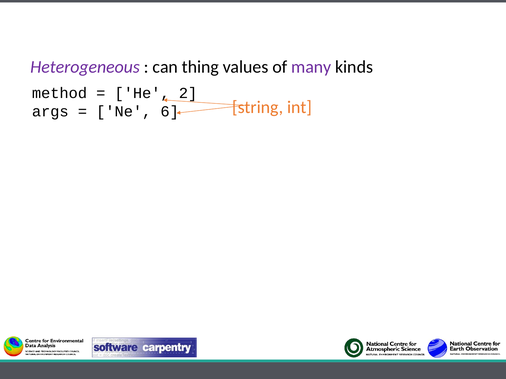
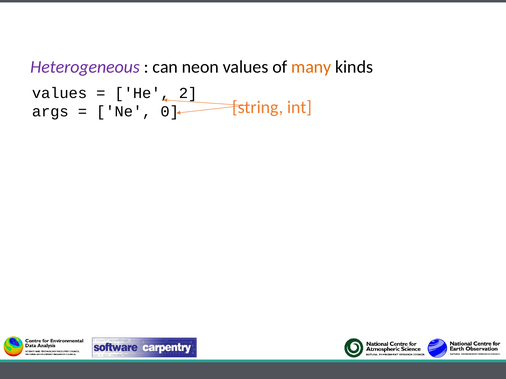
thing: thing -> neon
many colour: purple -> orange
method at (59, 93): method -> values
6: 6 -> 0
